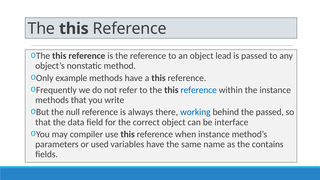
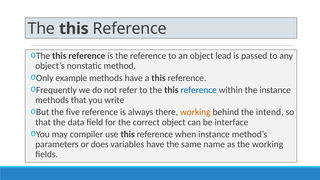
null: null -> five
working at (195, 112) colour: blue -> orange
the passed: passed -> intend
used: used -> does
the contains: contains -> working
